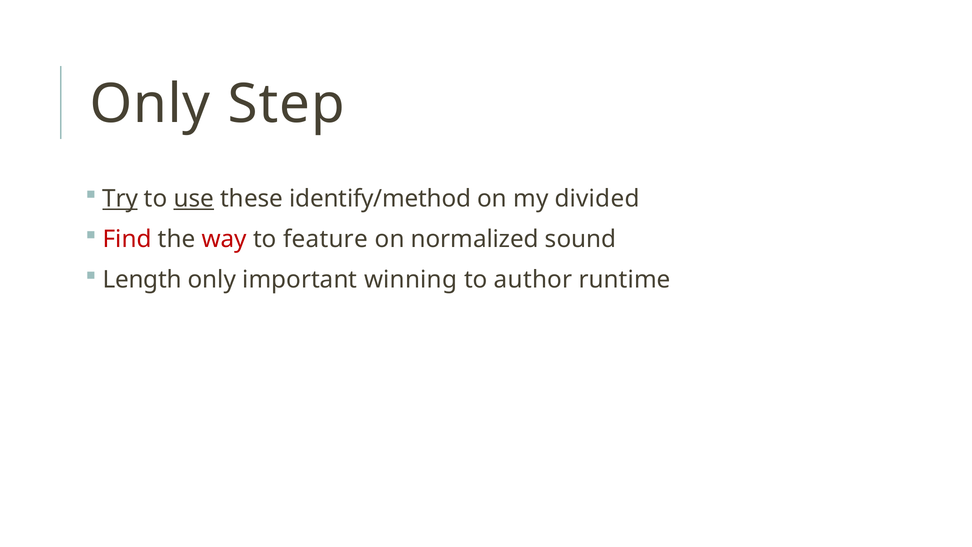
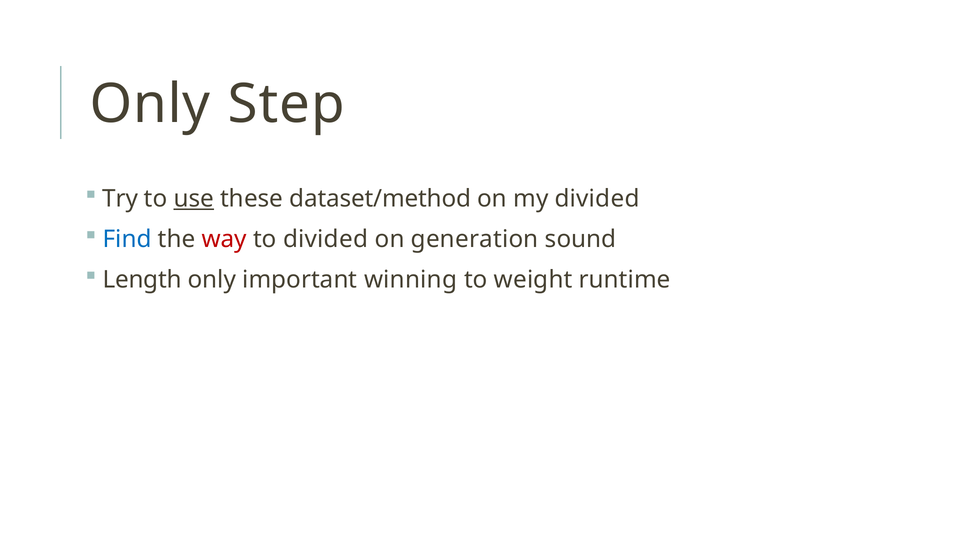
Try underline: present -> none
identify/method: identify/method -> dataset/method
Find colour: red -> blue
to feature: feature -> divided
normalized: normalized -> generation
author: author -> weight
